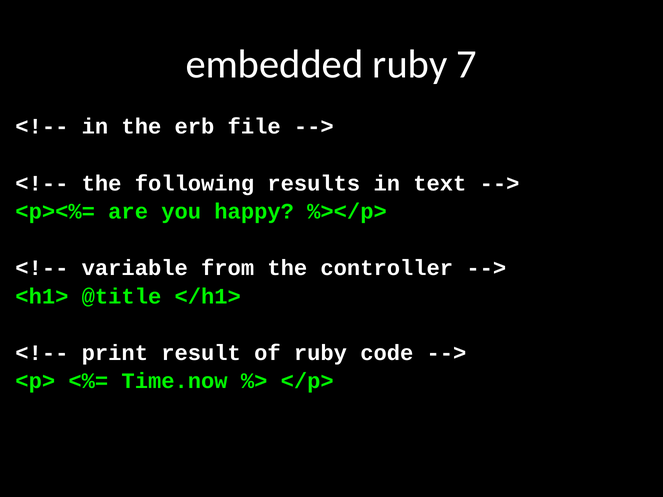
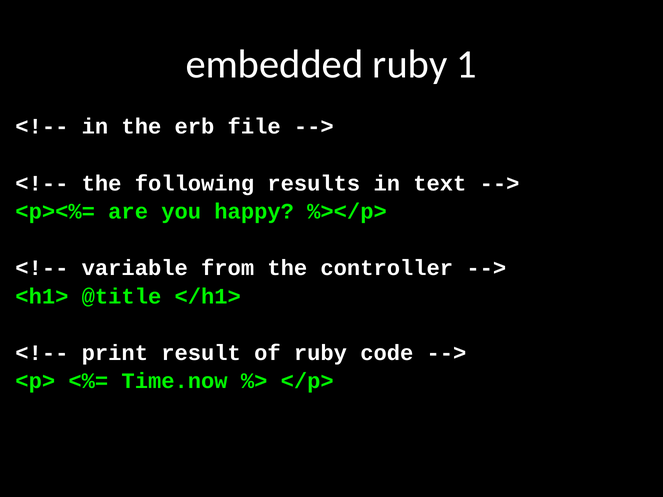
7: 7 -> 1
